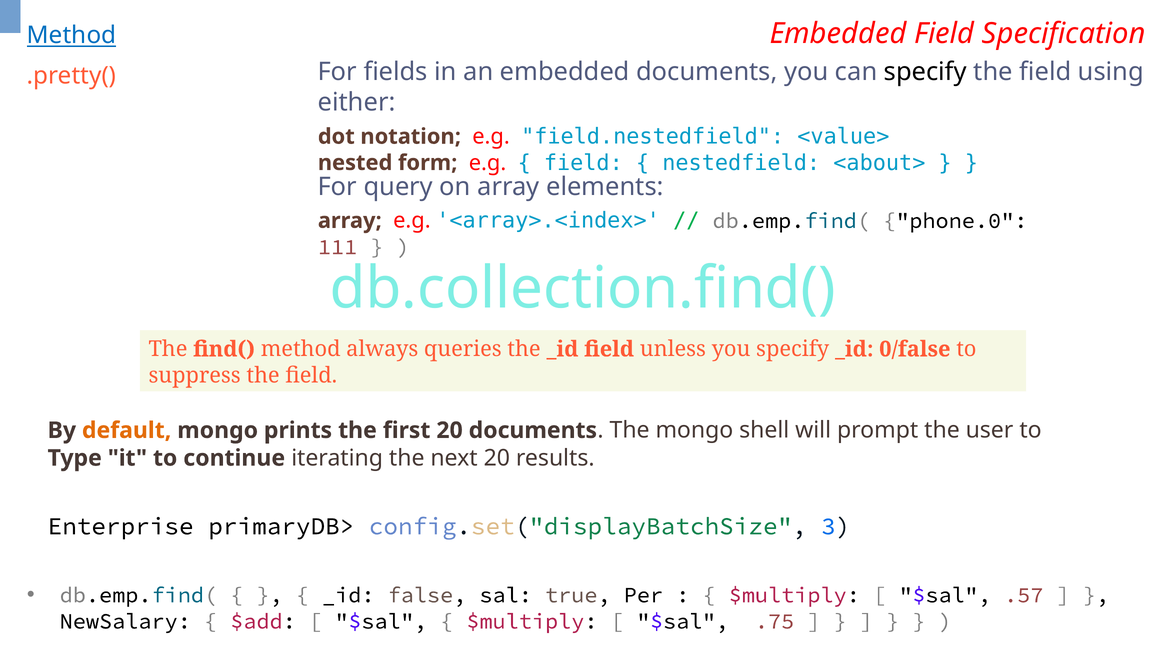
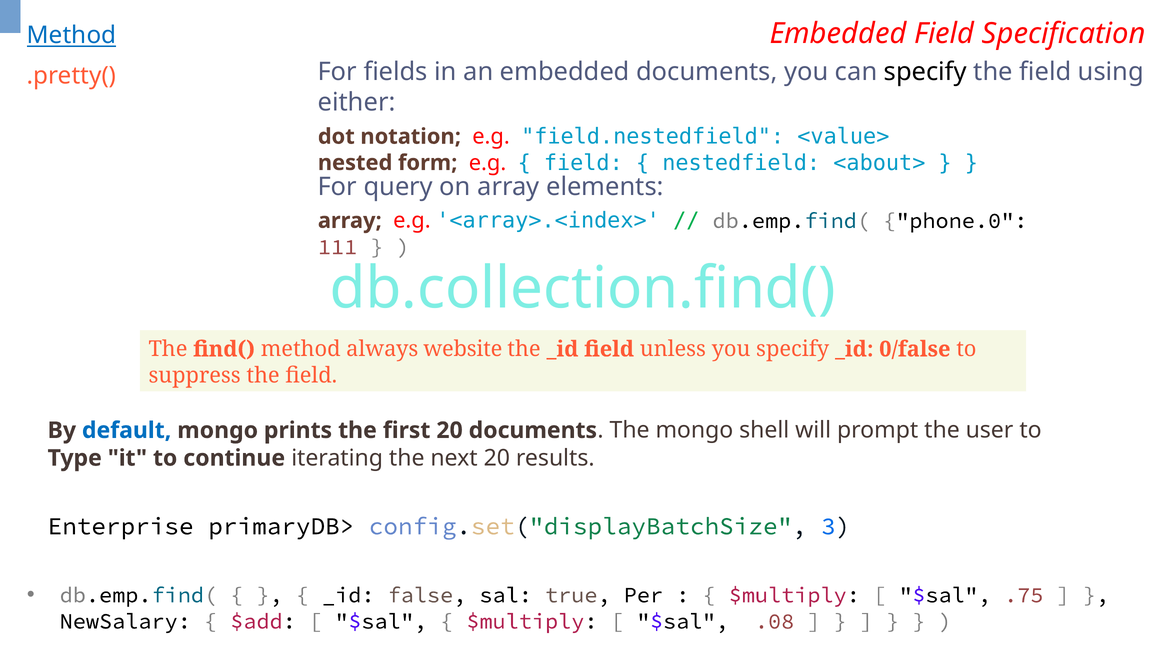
queries: queries -> website
default colour: orange -> blue
.57: .57 -> .75
.75: .75 -> .08
